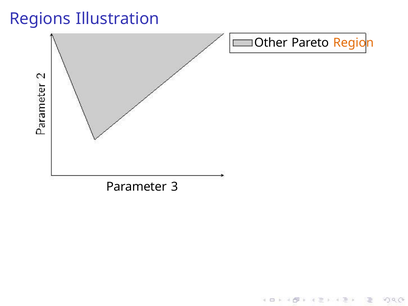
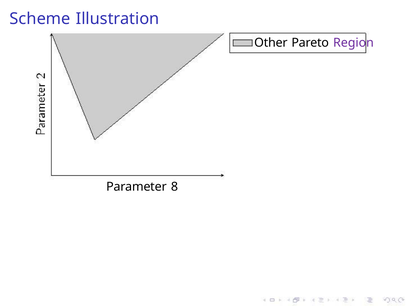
Regions: Regions -> Scheme
Region colour: orange -> purple
3: 3 -> 8
